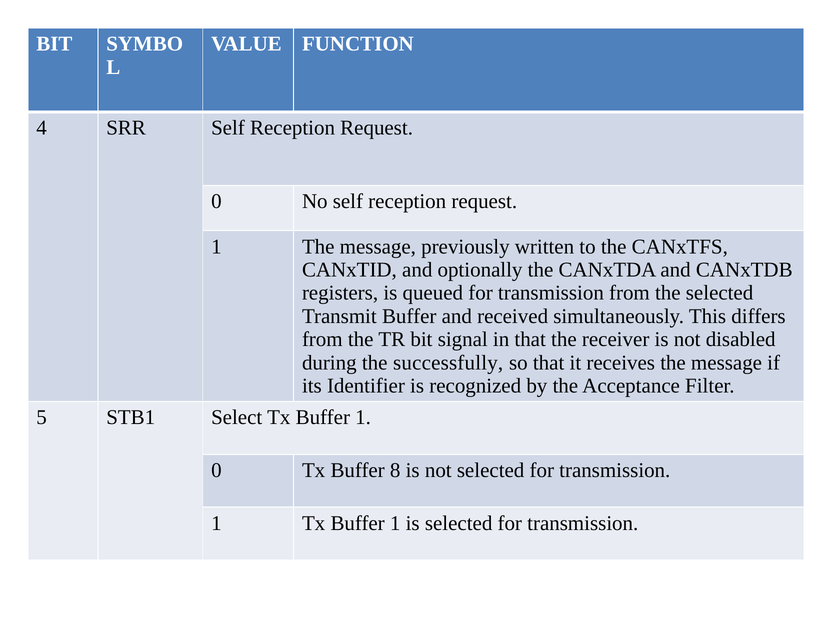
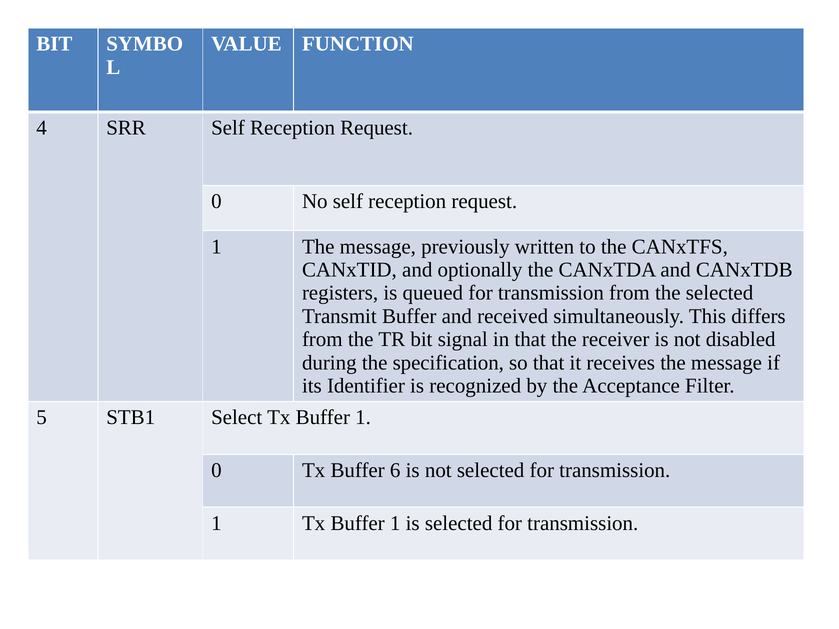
successfully: successfully -> specification
8: 8 -> 6
